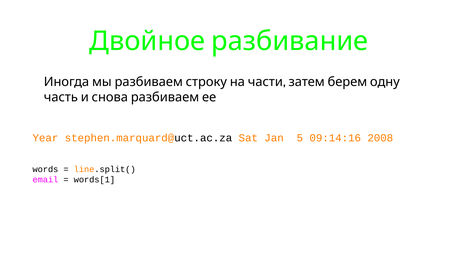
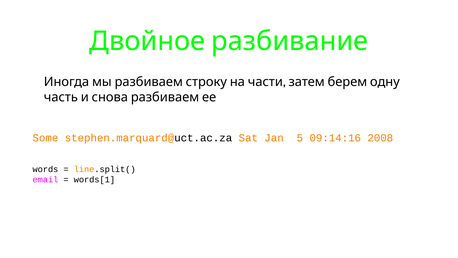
Year: Year -> Some
